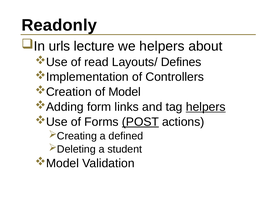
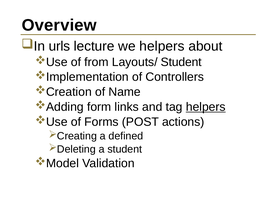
Readonly: Readonly -> Overview
read: read -> from
Layouts/ Defines: Defines -> Student
Model: Model -> Name
POST underline: present -> none
